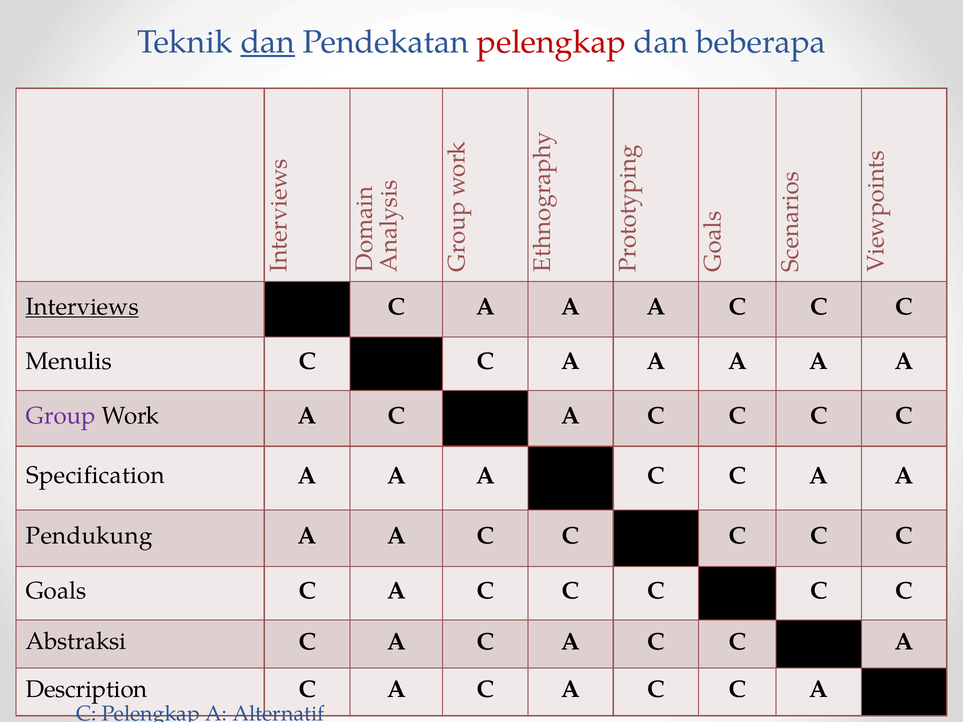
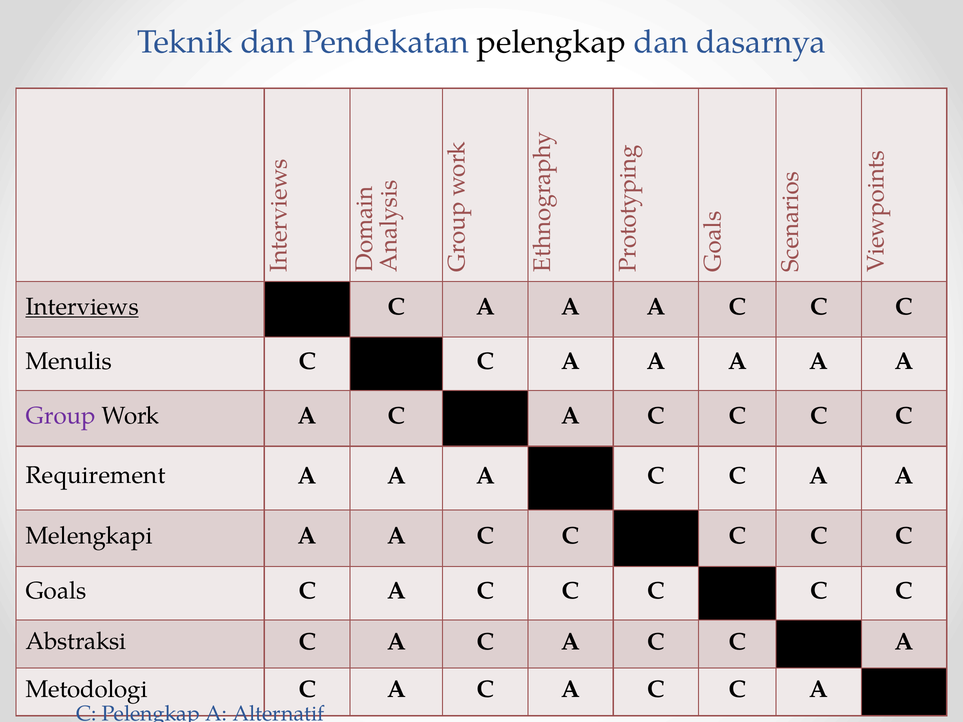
dan at (268, 42) underline: present -> none
pelengkap at (551, 42) colour: red -> black
beberapa: beberapa -> dasarnya
Specification: Specification -> Requirement
Pendukung: Pendukung -> Melengkapi
Description: Description -> Metodologi
